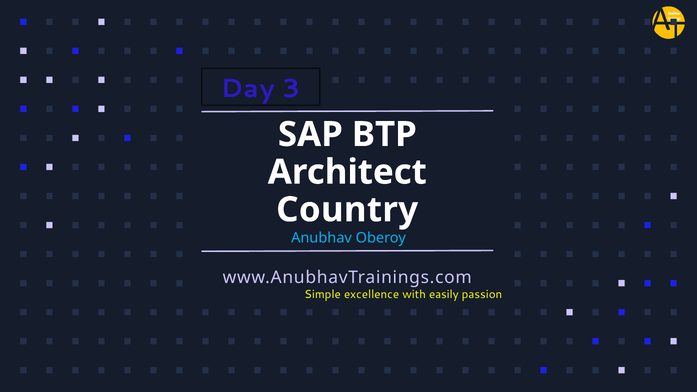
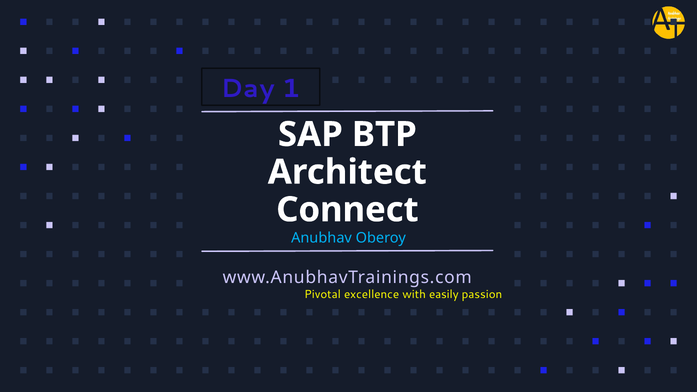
3: 3 -> 1
Country: Country -> Connect
Simple: Simple -> Pivotal
